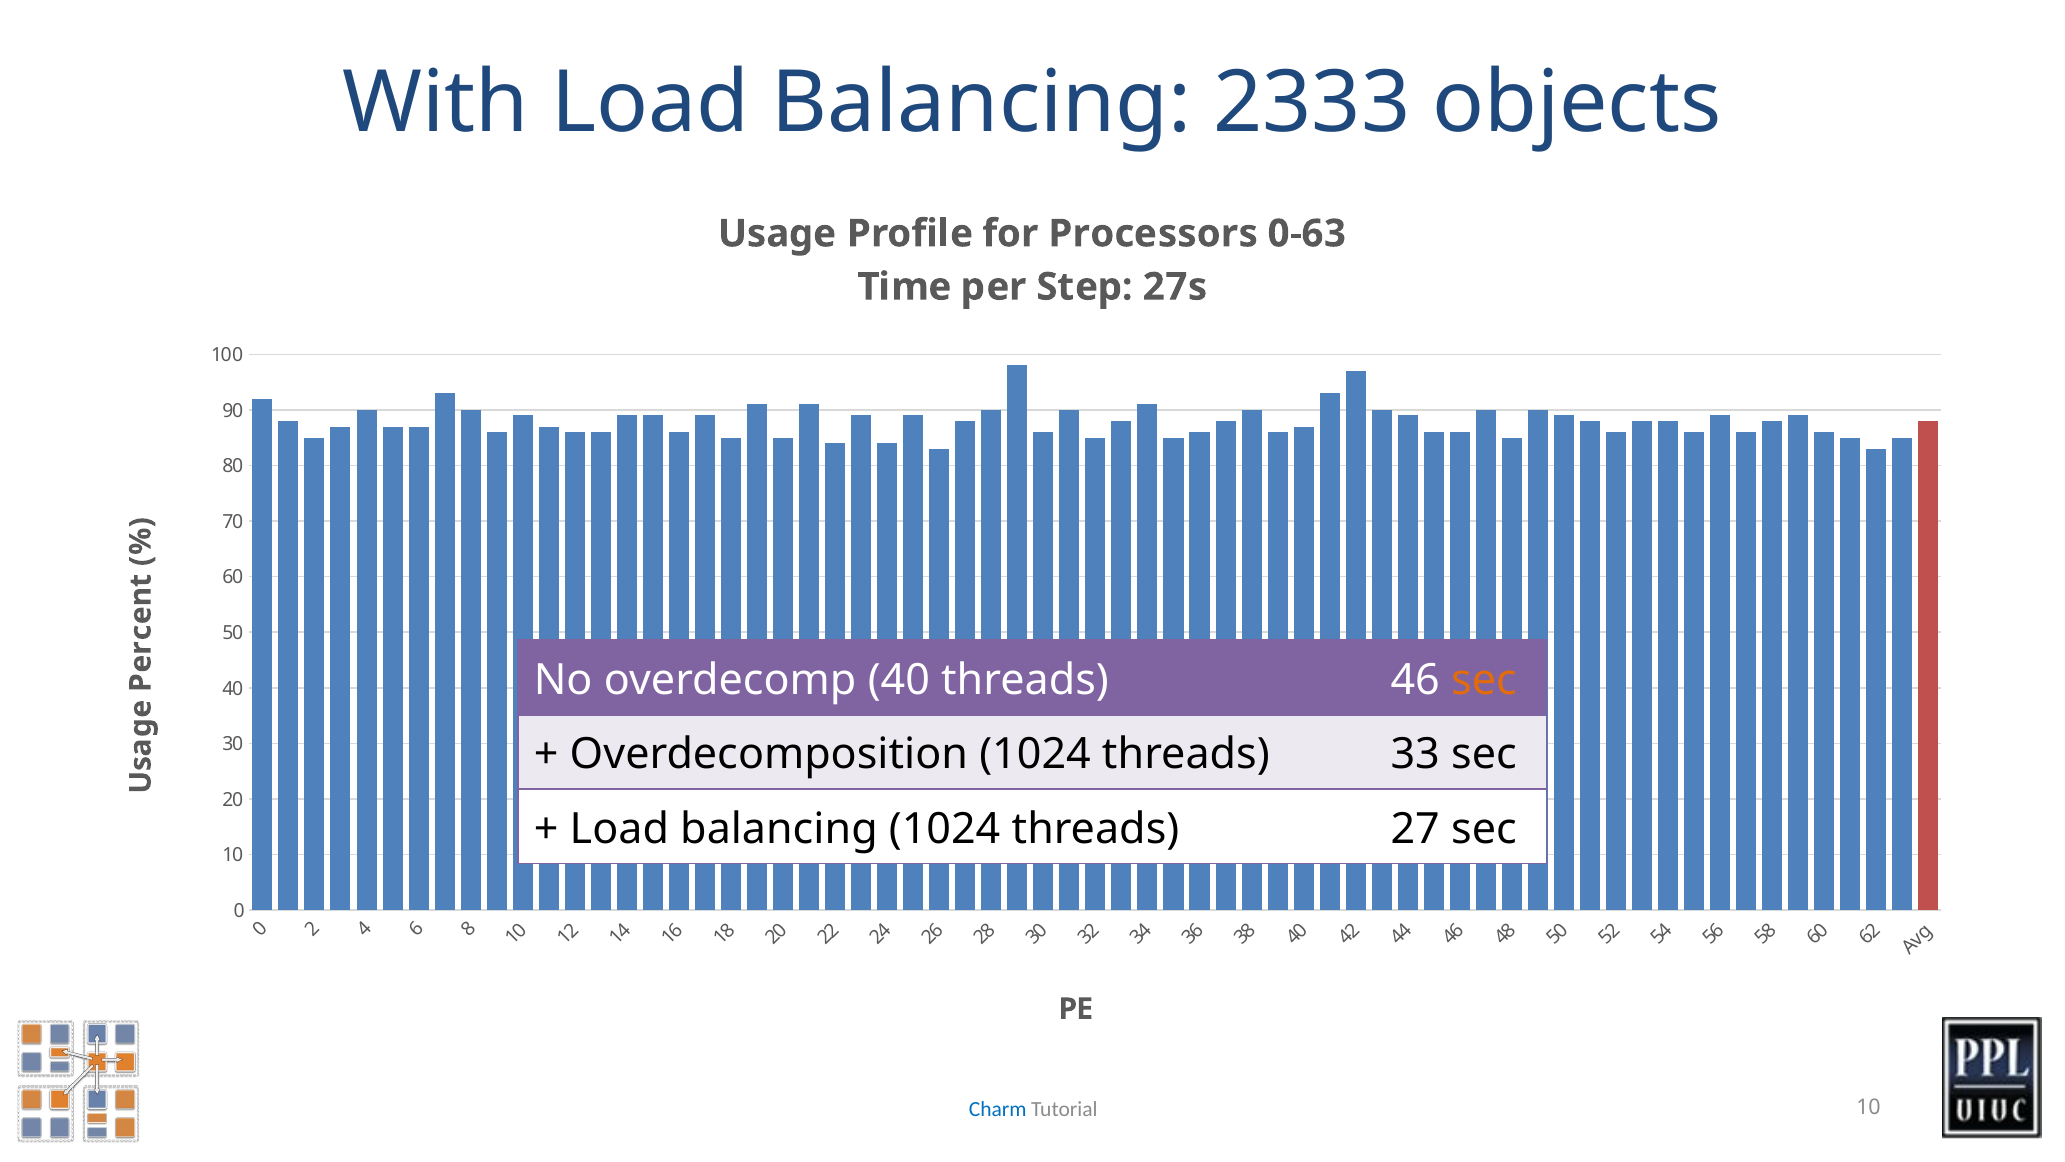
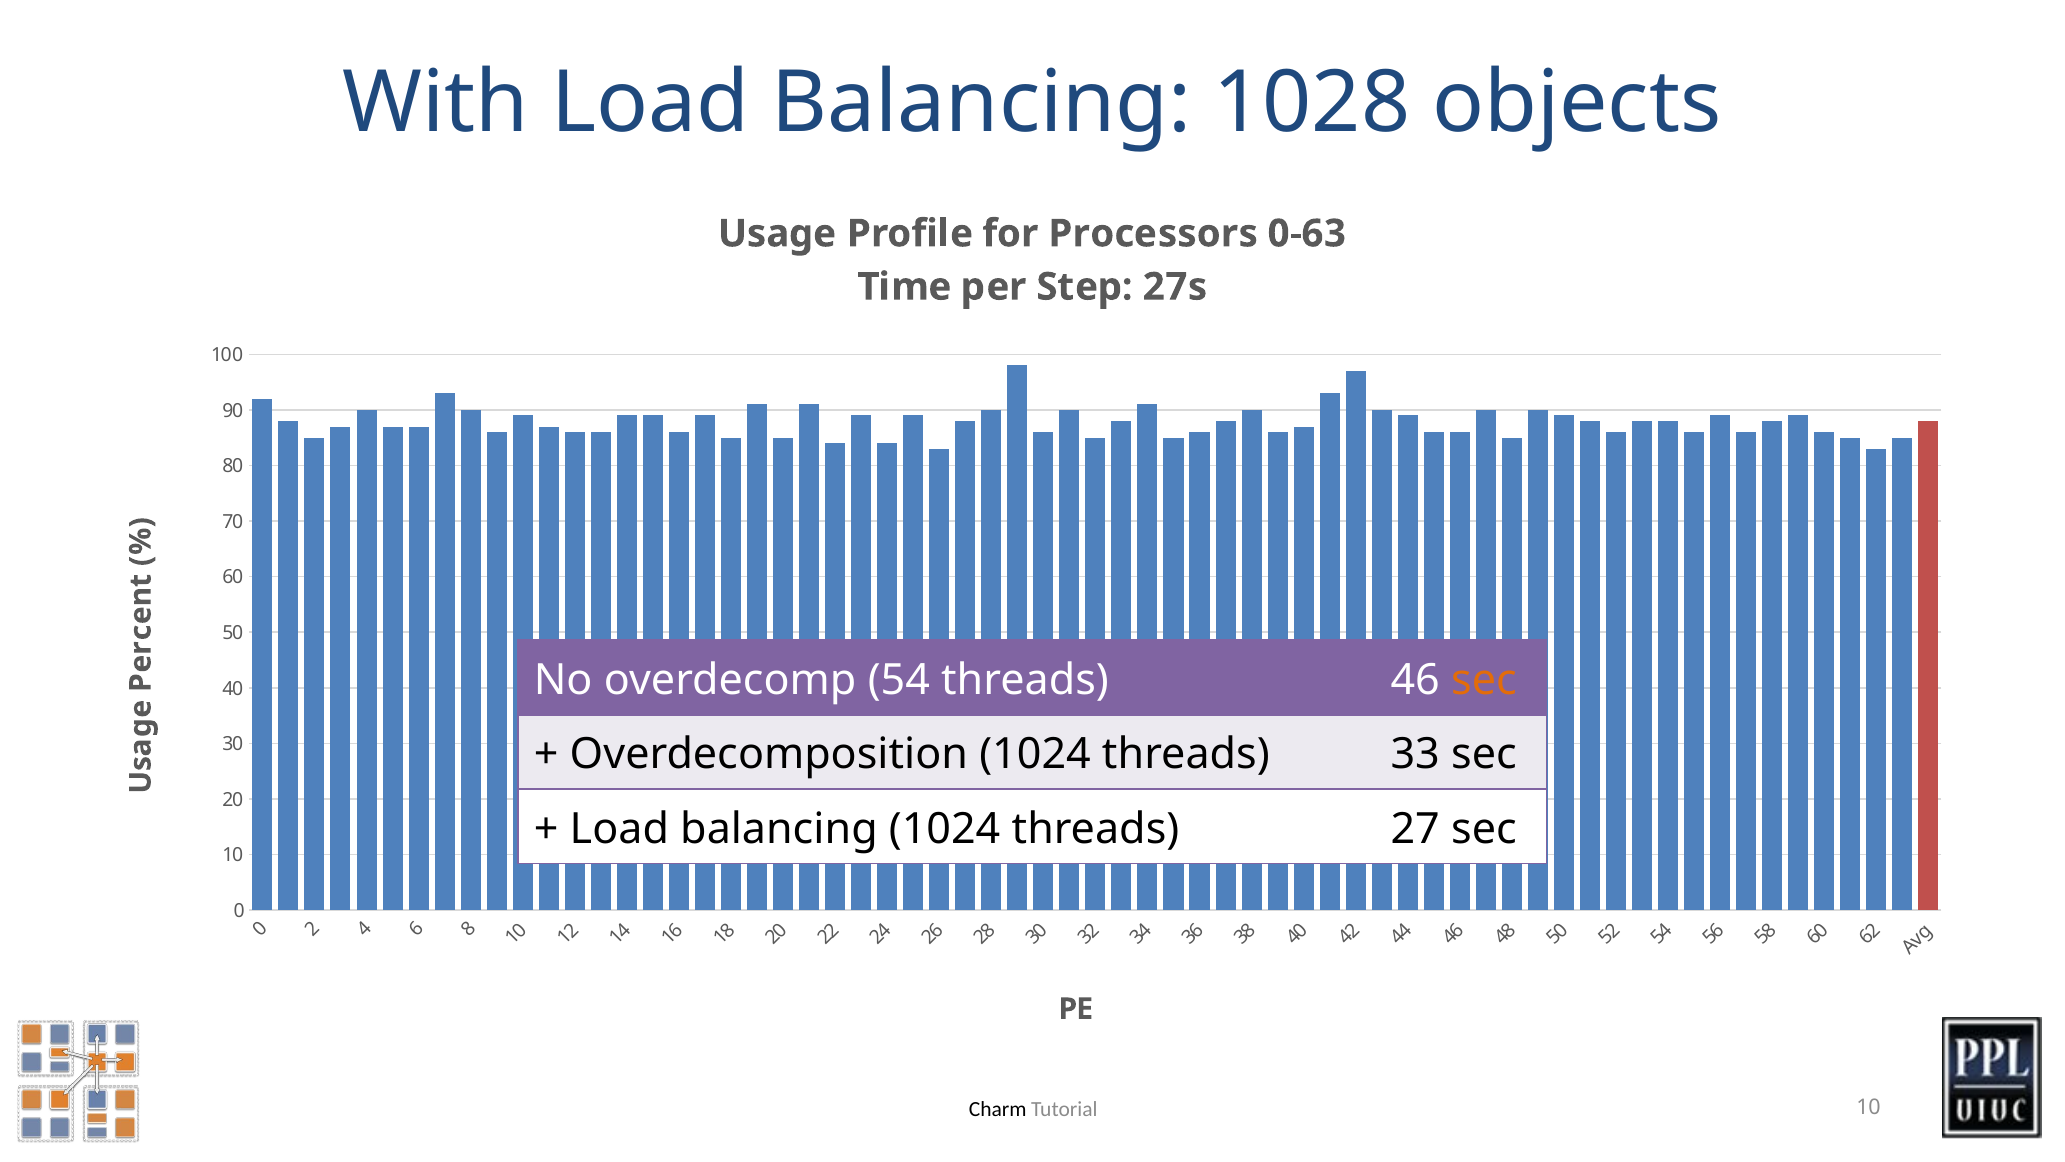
2333: 2333 -> 1028
overdecomp 40: 40 -> 54
Charm colour: blue -> black
